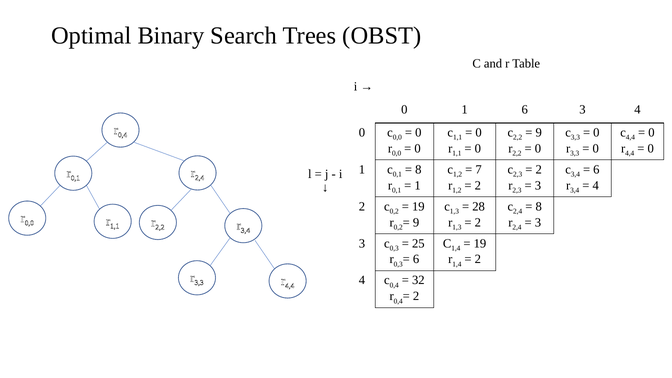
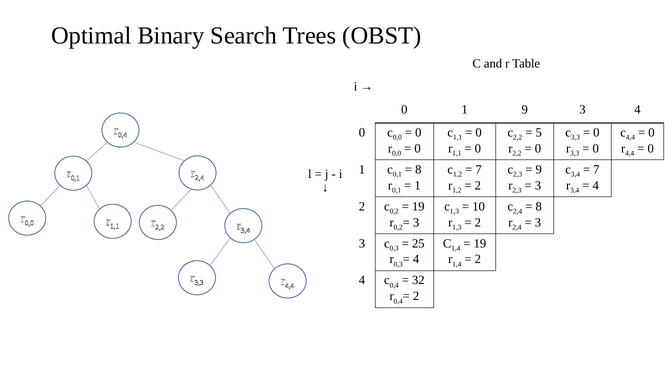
1 6: 6 -> 9
9 at (539, 133): 9 -> 5
2 at (539, 170): 2 -> 9
6 at (596, 170): 6 -> 7
28: 28 -> 10
9 at (416, 222): 9 -> 3
6 at (416, 259): 6 -> 4
